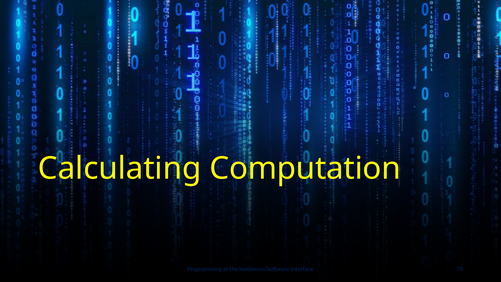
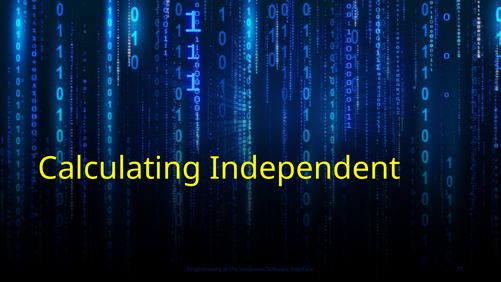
Computation: Computation -> Independent
